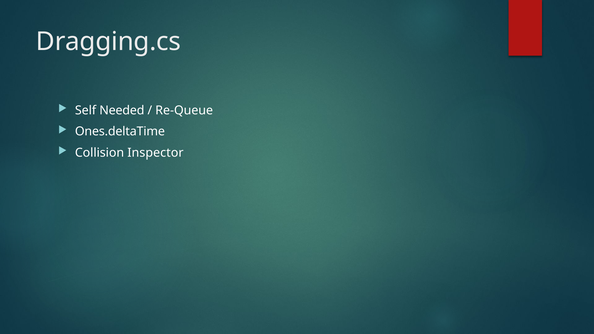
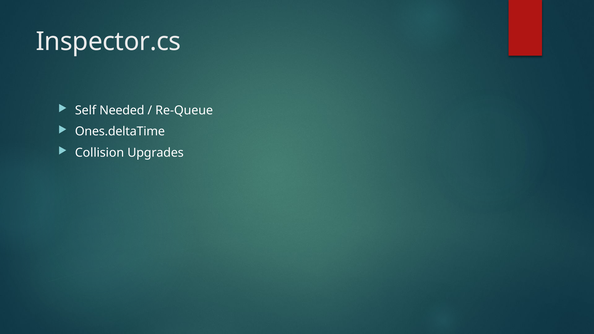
Dragging.cs: Dragging.cs -> Inspector.cs
Inspector: Inspector -> Upgrades
